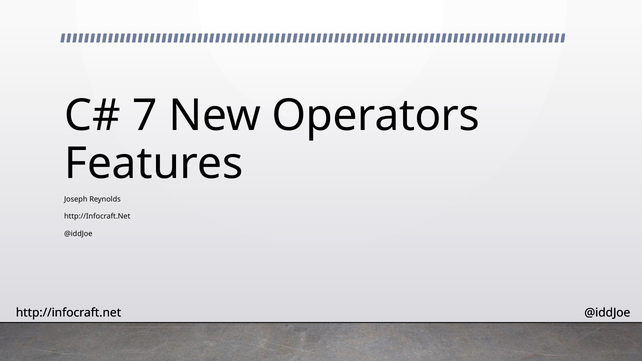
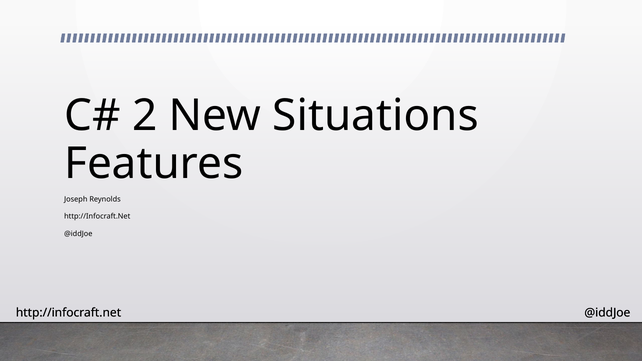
7: 7 -> 2
Operators: Operators -> Situations
